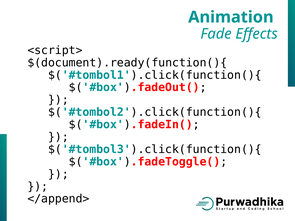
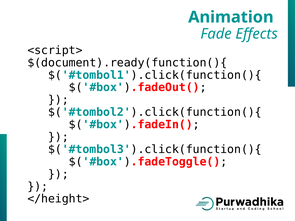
</append>: </append> -> </height>
